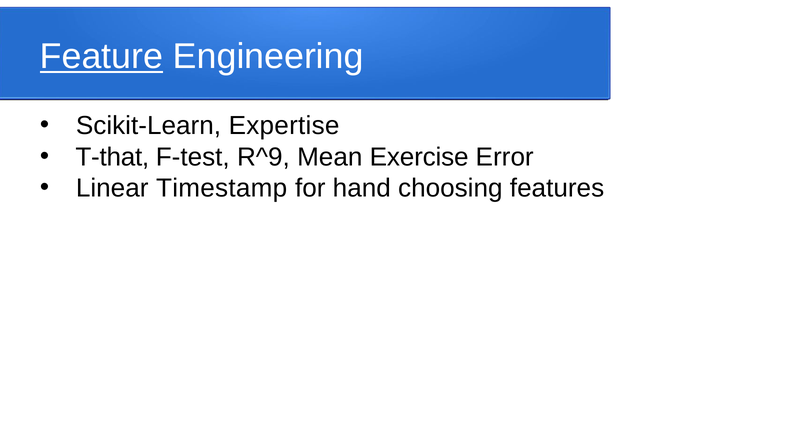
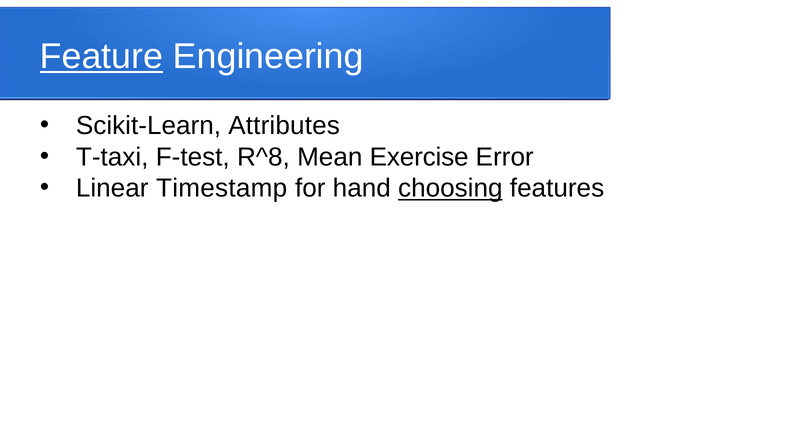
Expertise: Expertise -> Attributes
T-that: T-that -> T-taxi
R^9: R^9 -> R^8
choosing underline: none -> present
